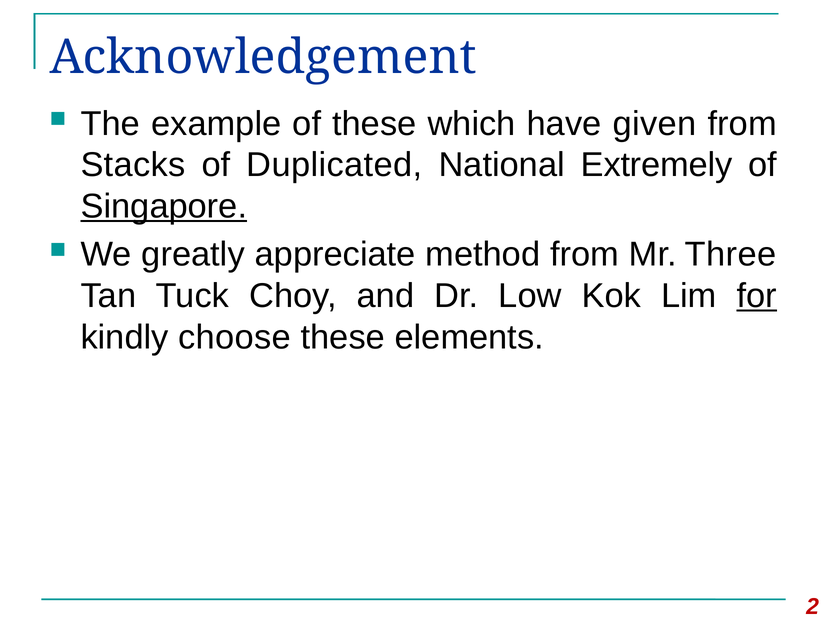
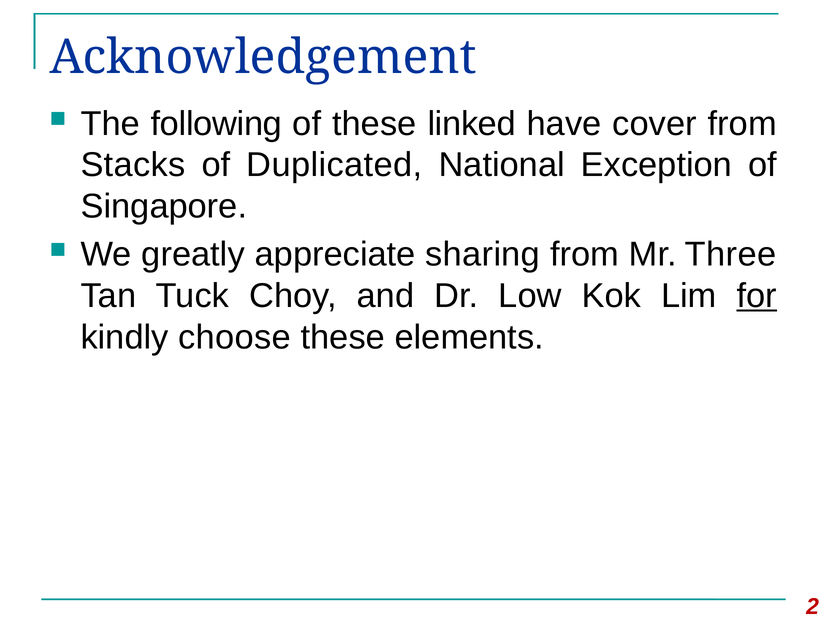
example: example -> following
which: which -> linked
given: given -> cover
Extremely: Extremely -> Exception
Singapore underline: present -> none
method: method -> sharing
